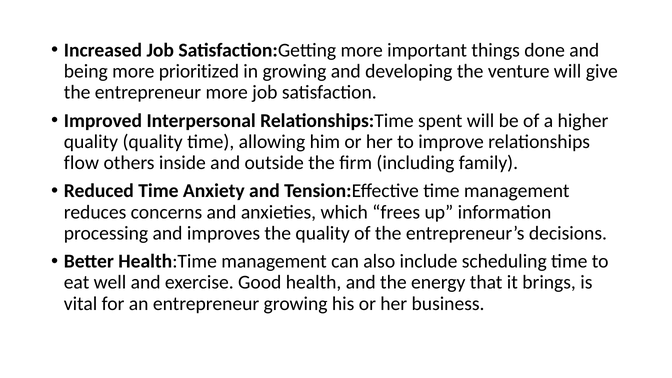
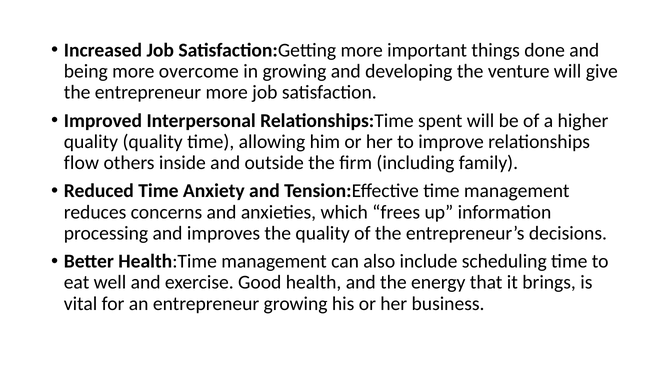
prioritized: prioritized -> overcome
